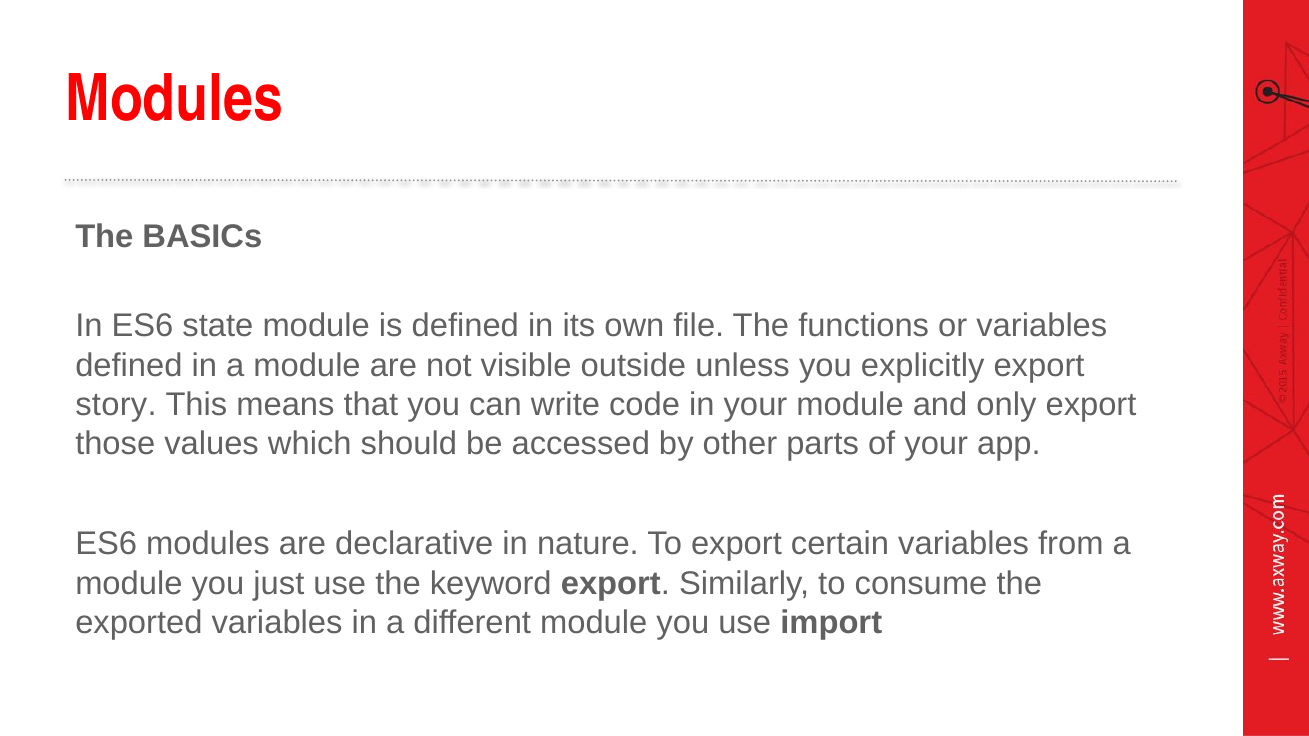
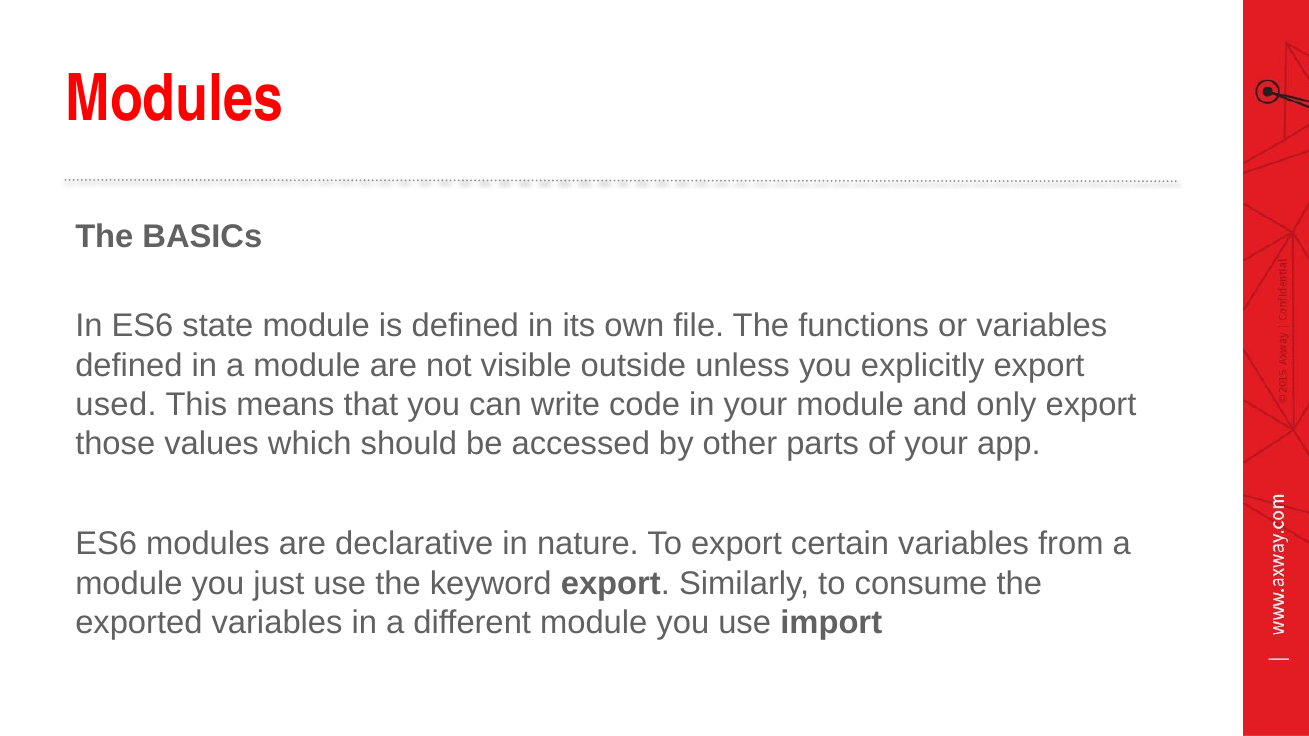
story: story -> used
